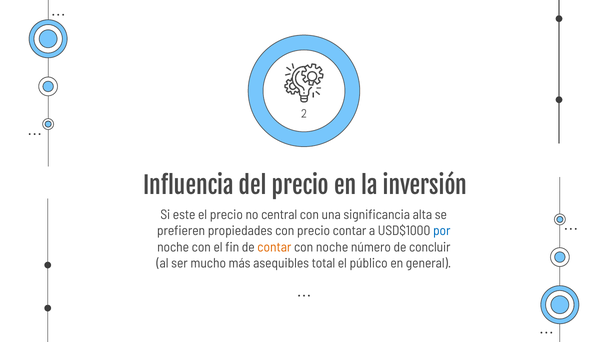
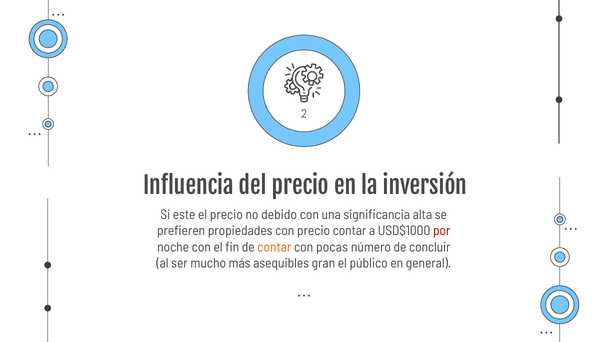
central: central -> debido
por colour: blue -> red
con noche: noche -> pocas
total: total -> gran
